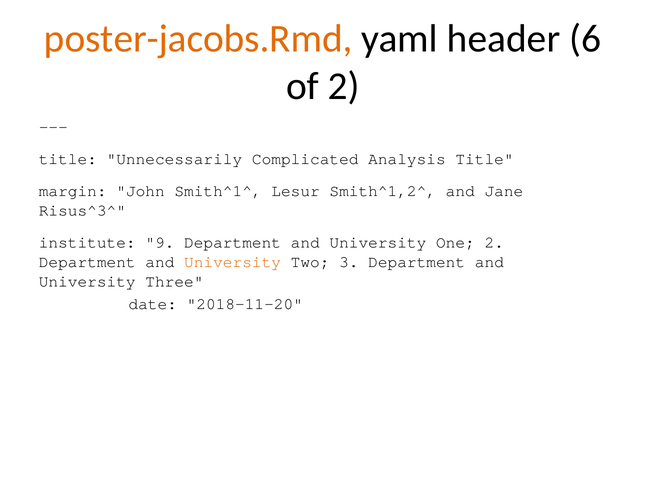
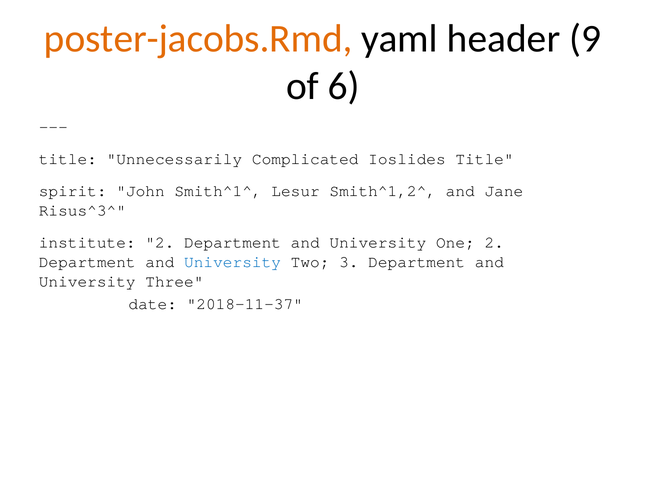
6: 6 -> 9
of 2: 2 -> 6
Analysis: Analysis -> Ioslides
margin: margin -> spirit
institute 9: 9 -> 2
University at (233, 262) colour: orange -> blue
2018-11-20: 2018-11-20 -> 2018-11-37
